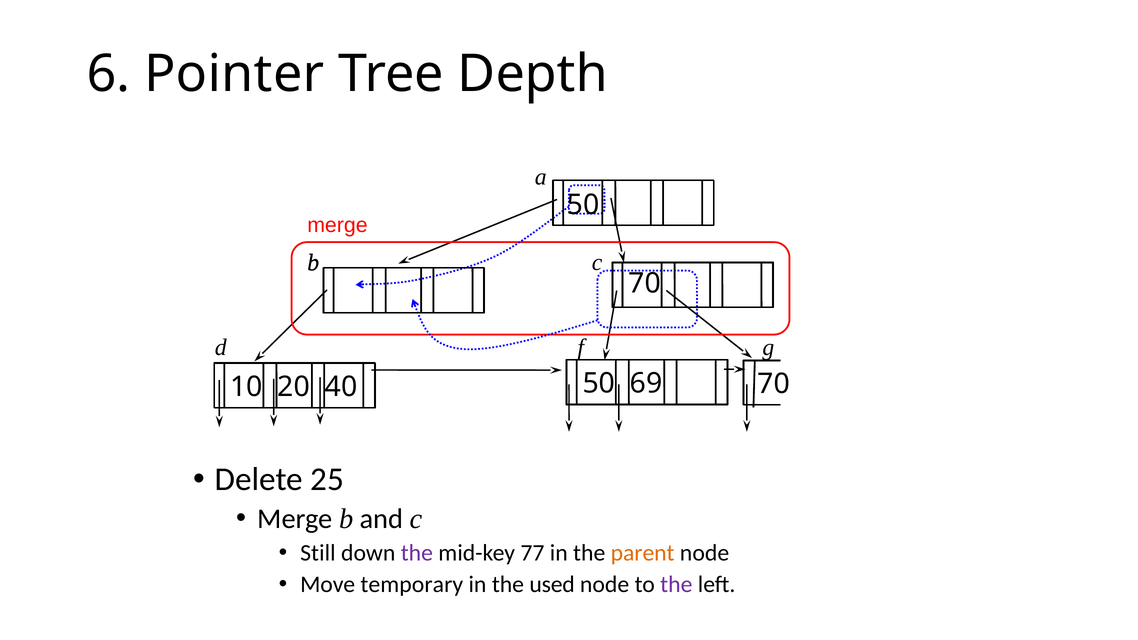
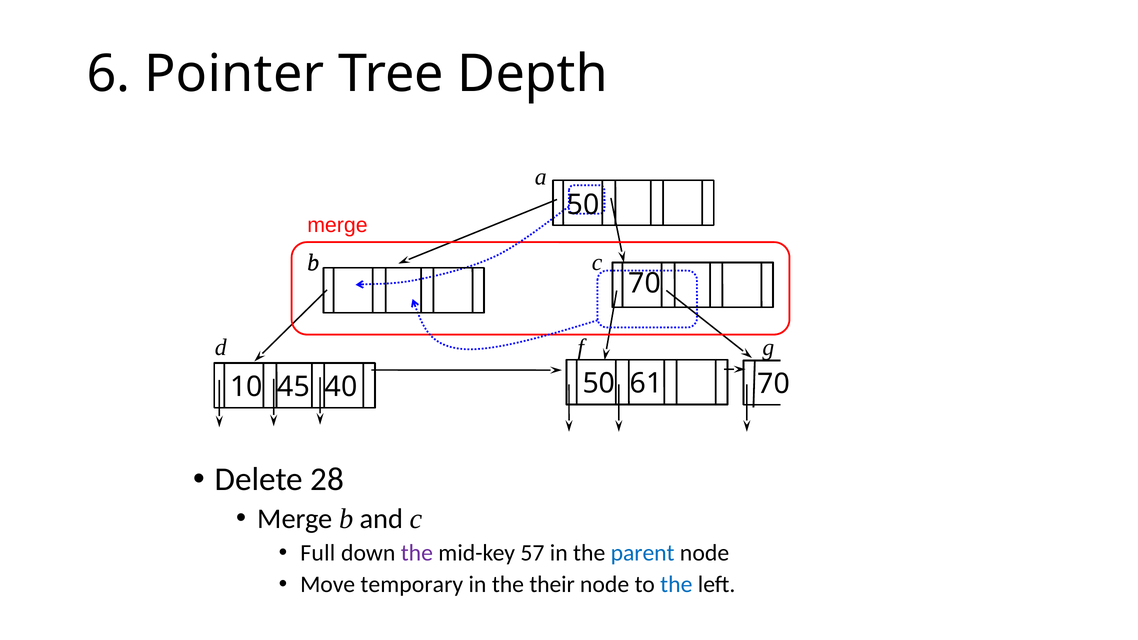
69: 69 -> 61
20: 20 -> 45
25: 25 -> 28
Still: Still -> Full
77: 77 -> 57
parent colour: orange -> blue
used: used -> their
the at (676, 585) colour: purple -> blue
